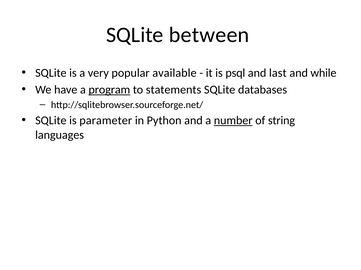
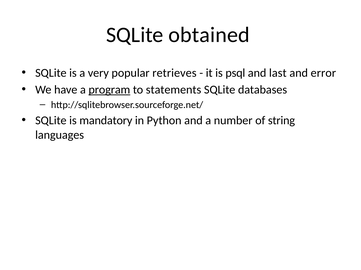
between: between -> obtained
available: available -> retrieves
while: while -> error
parameter: parameter -> mandatory
number underline: present -> none
